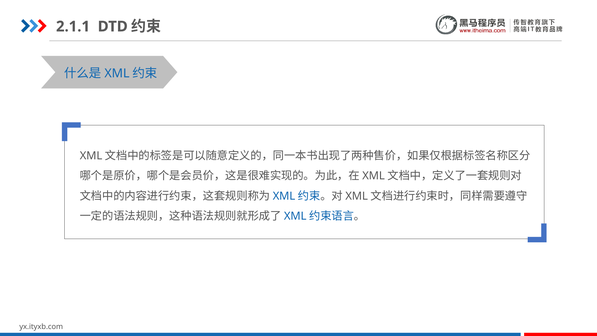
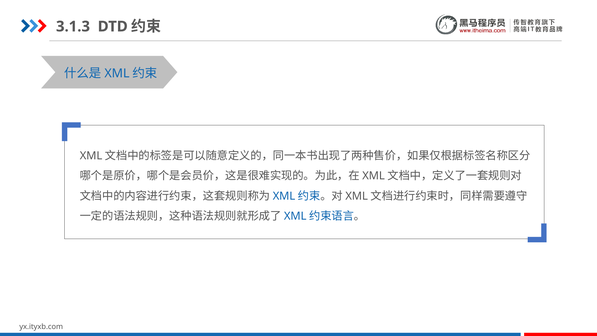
2.1.1: 2.1.1 -> 3.1.3
